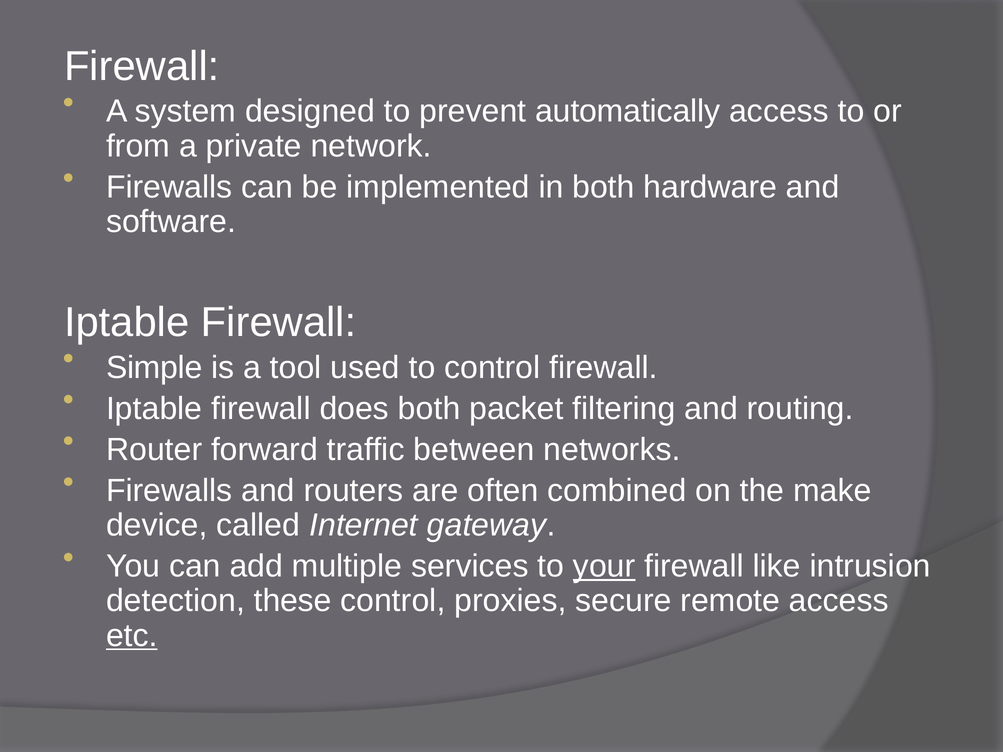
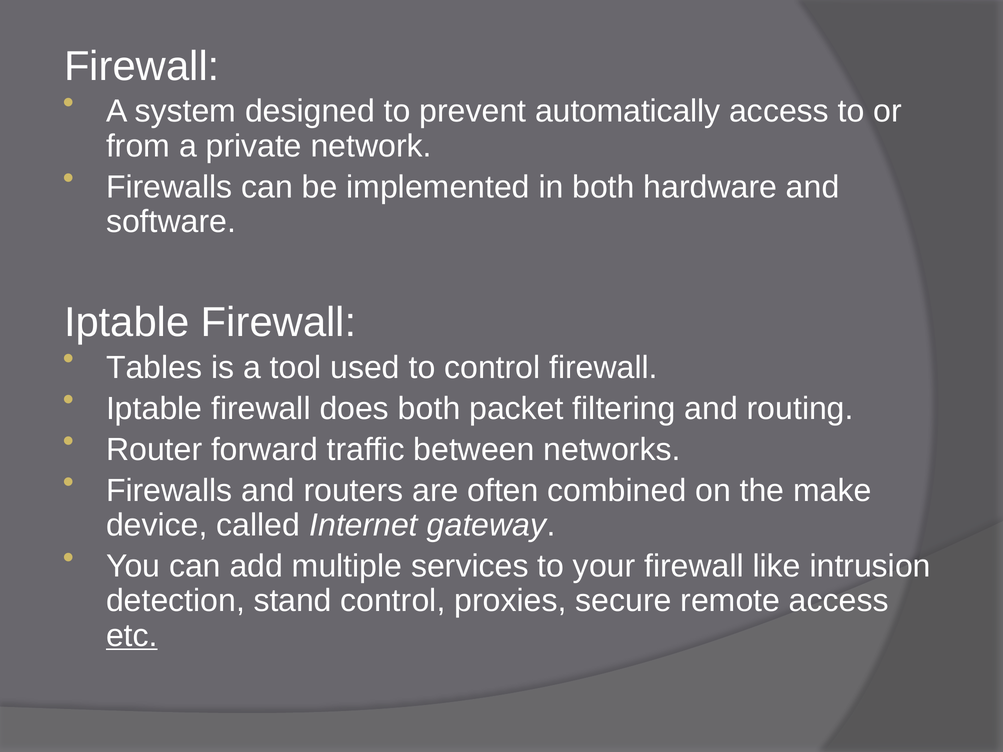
Simple: Simple -> Tables
your underline: present -> none
these: these -> stand
